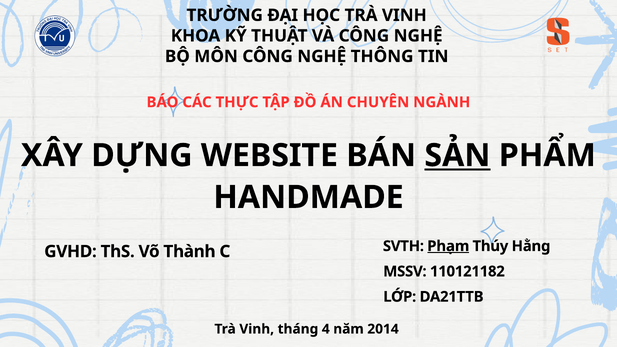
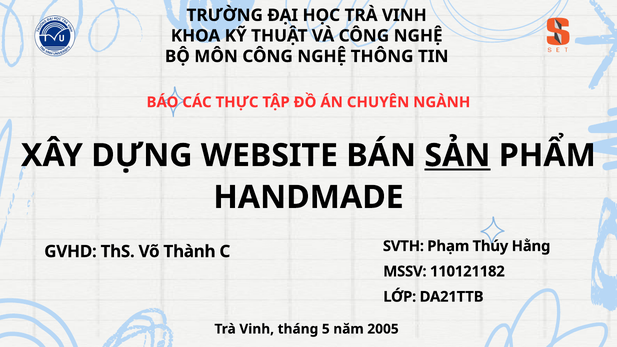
Phạm underline: present -> none
4: 4 -> 5
2014: 2014 -> 2005
